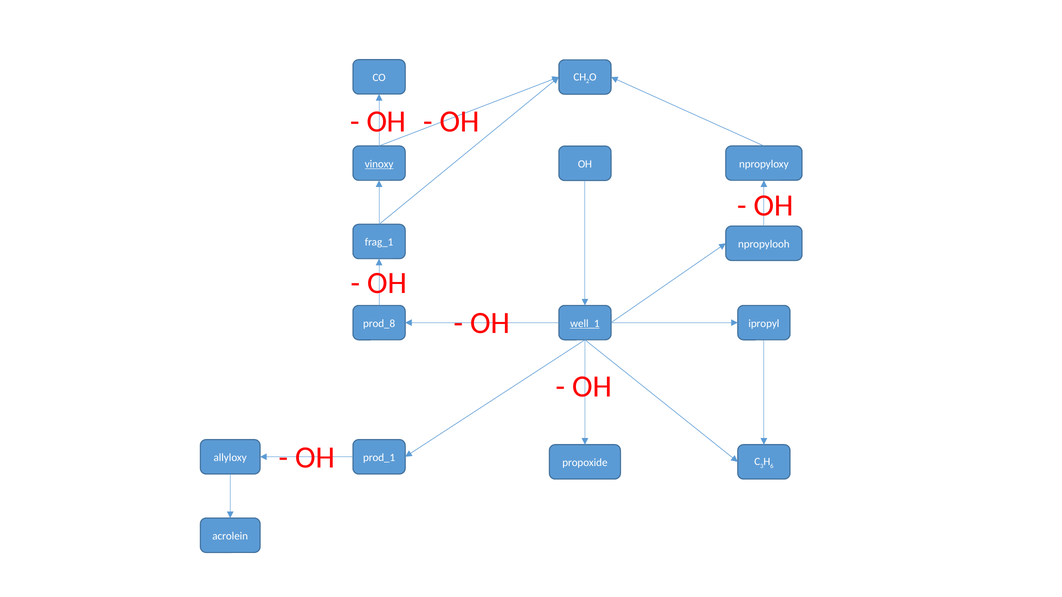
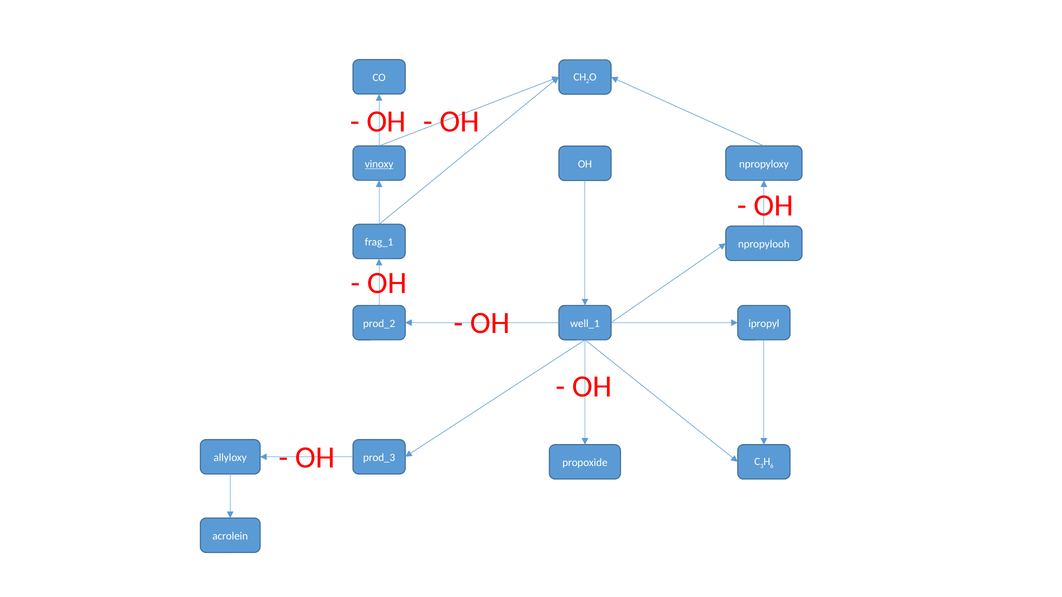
prod_8: prod_8 -> prod_2
well_1 underline: present -> none
prod_1: prod_1 -> prod_3
